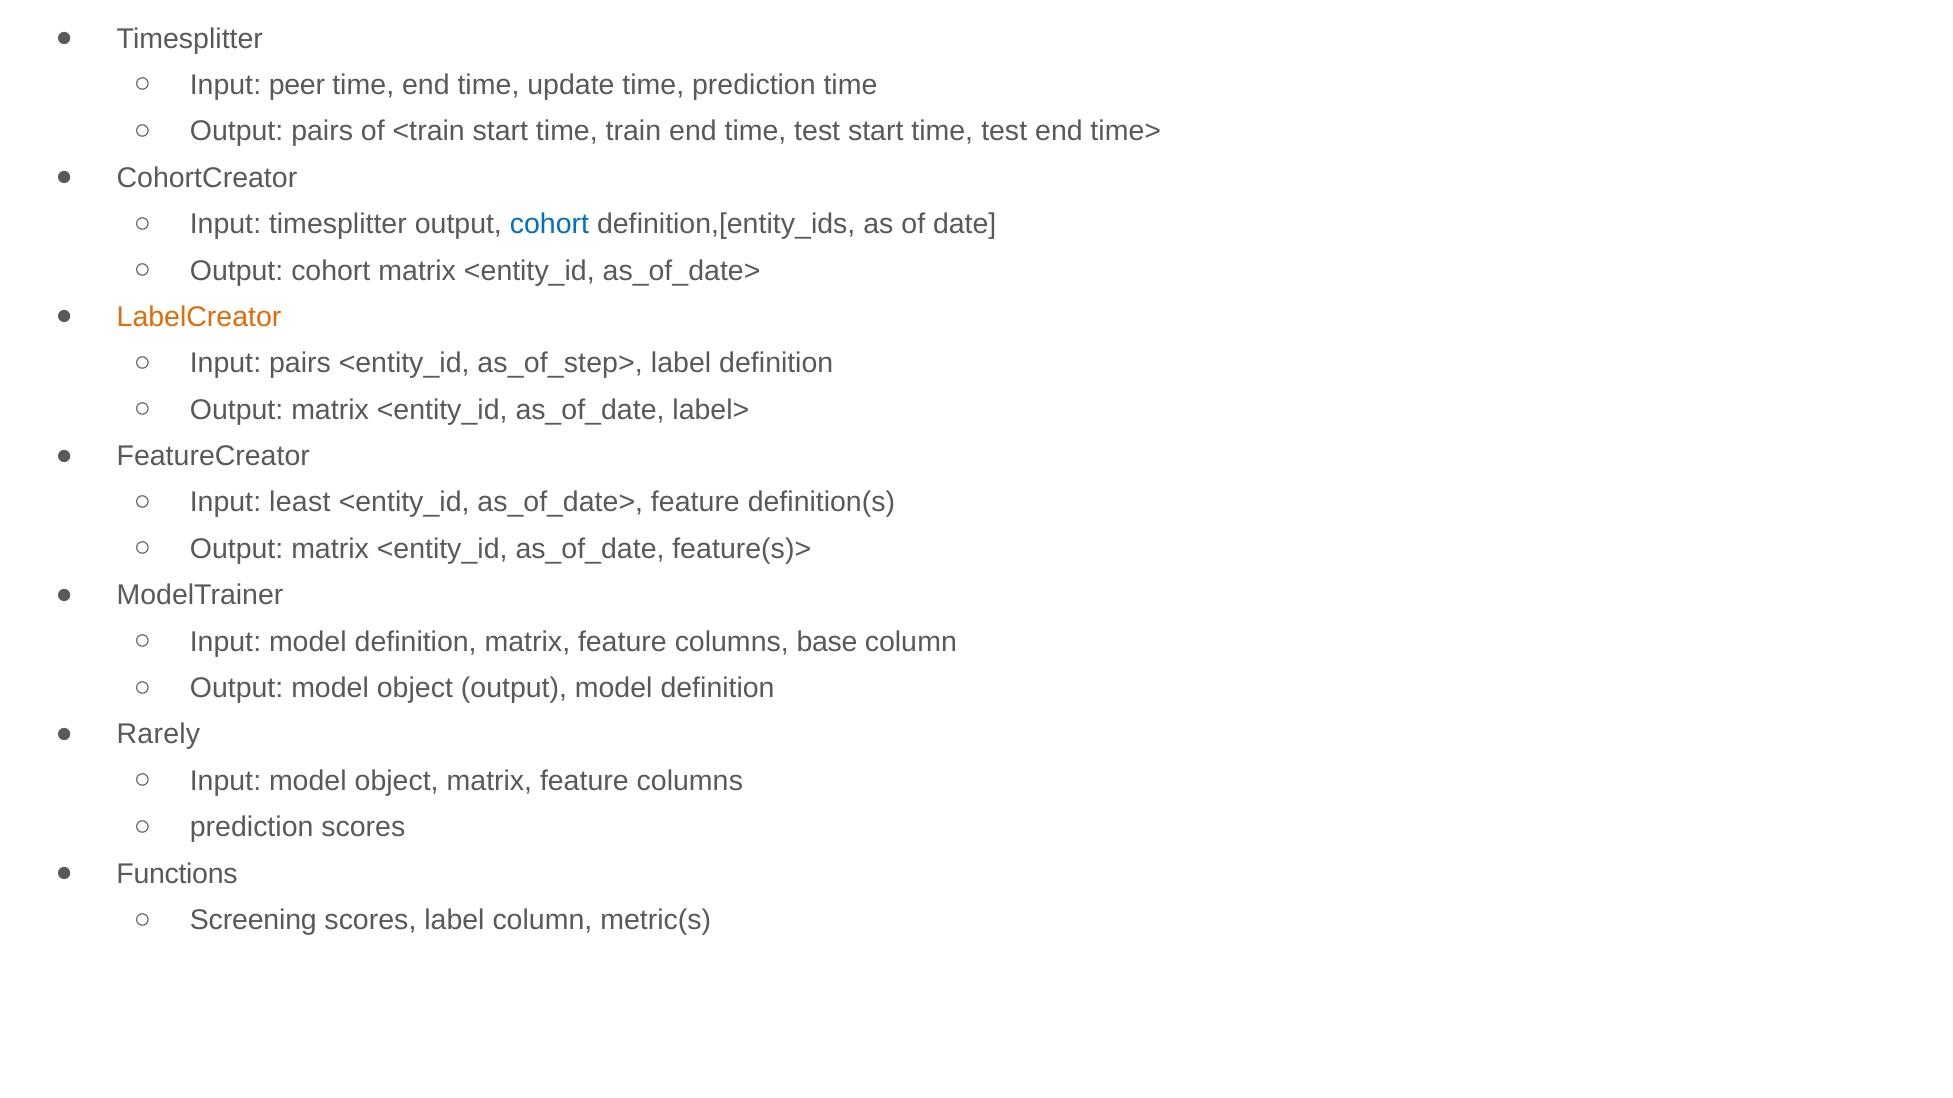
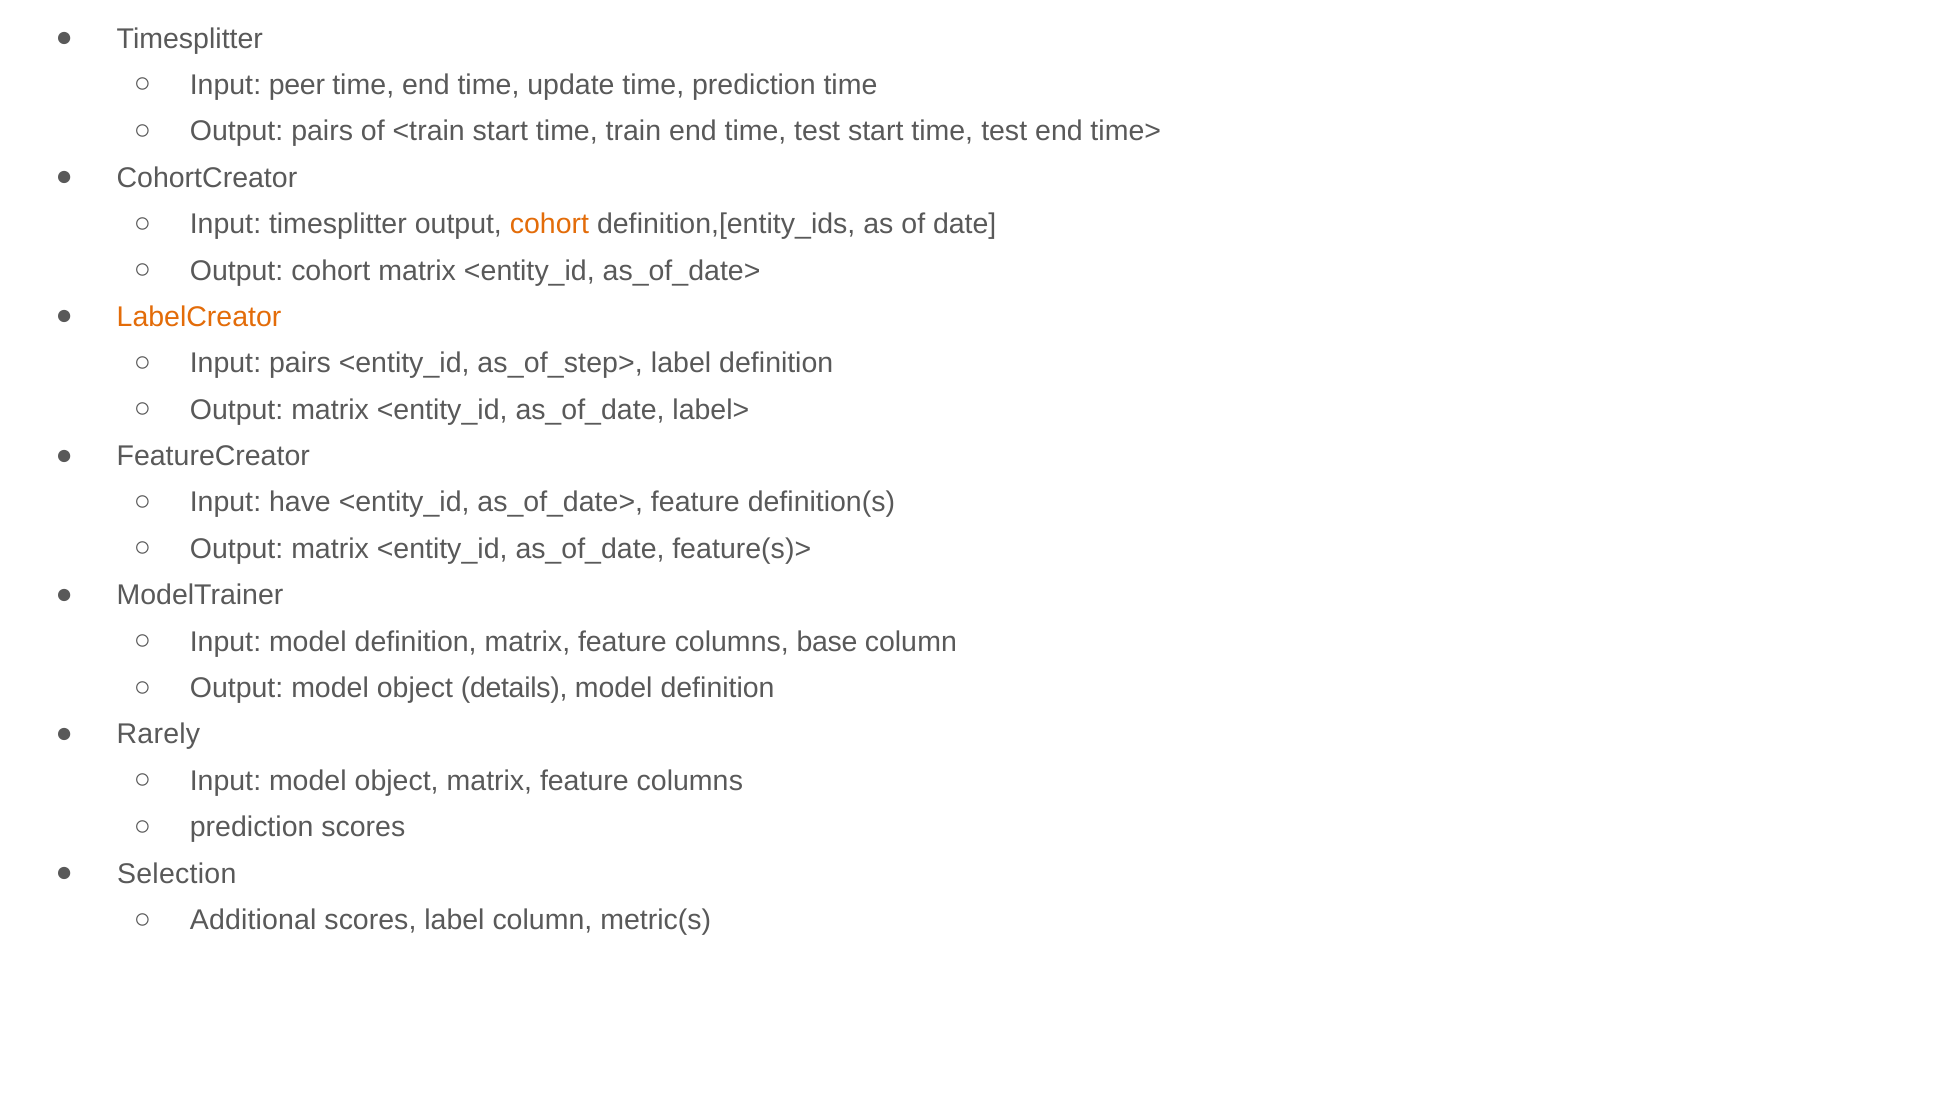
cohort at (549, 224) colour: blue -> orange
least: least -> have
object output: output -> details
Functions: Functions -> Selection
Screening: Screening -> Additional
